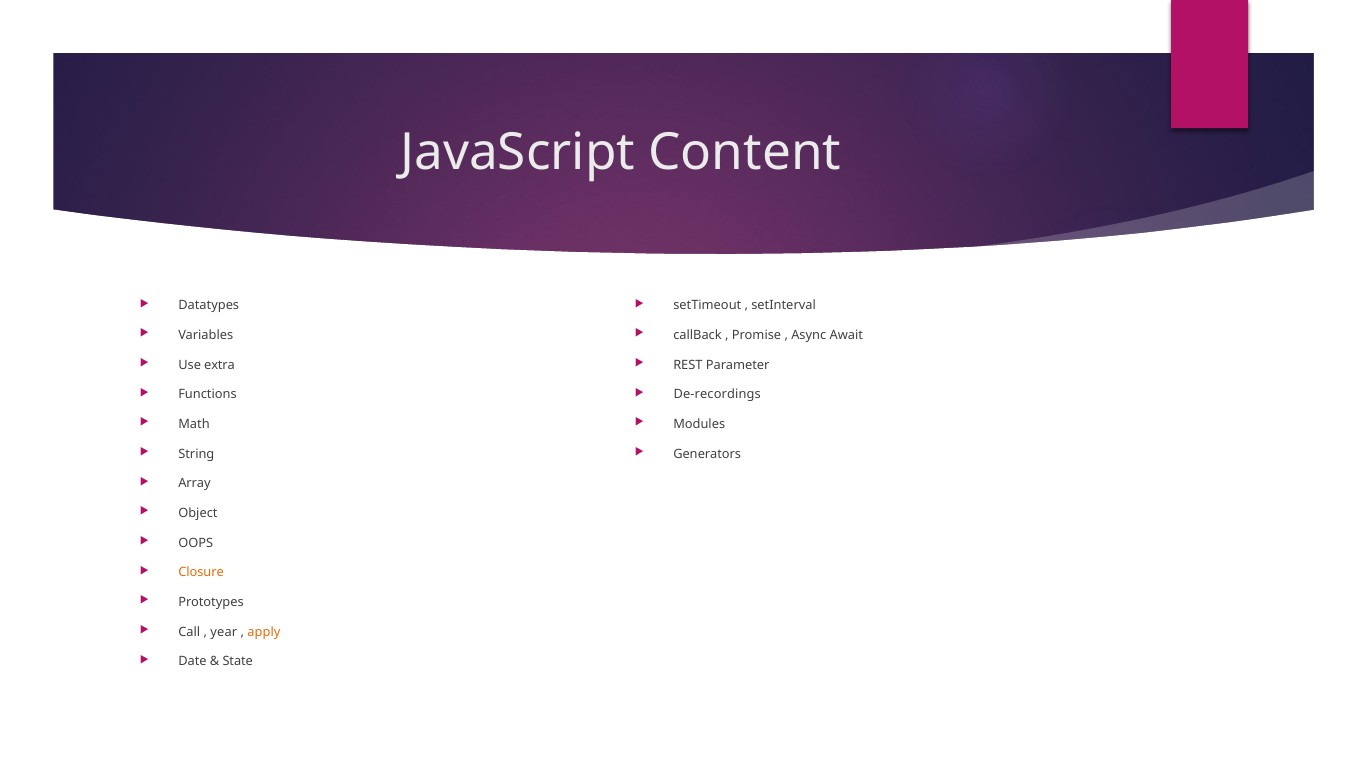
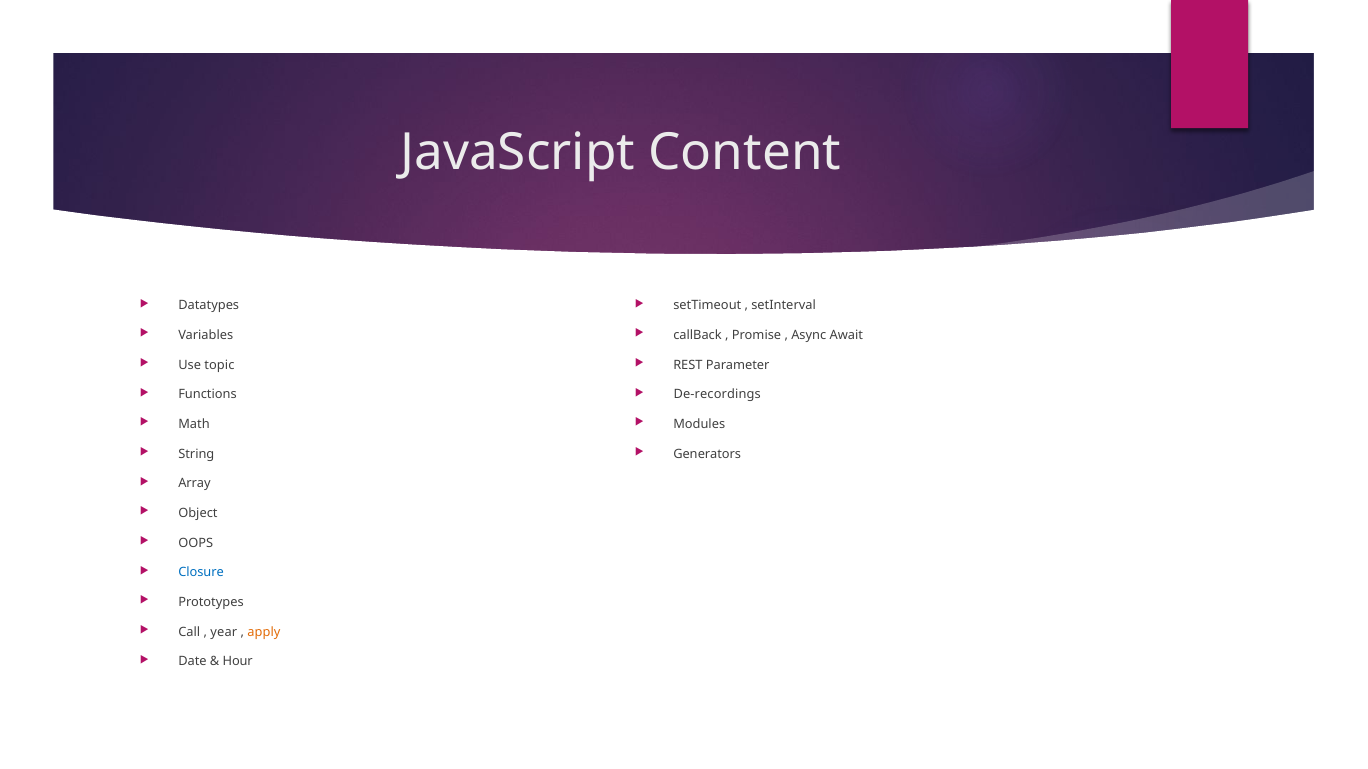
extra: extra -> topic
Closure colour: orange -> blue
State: State -> Hour
